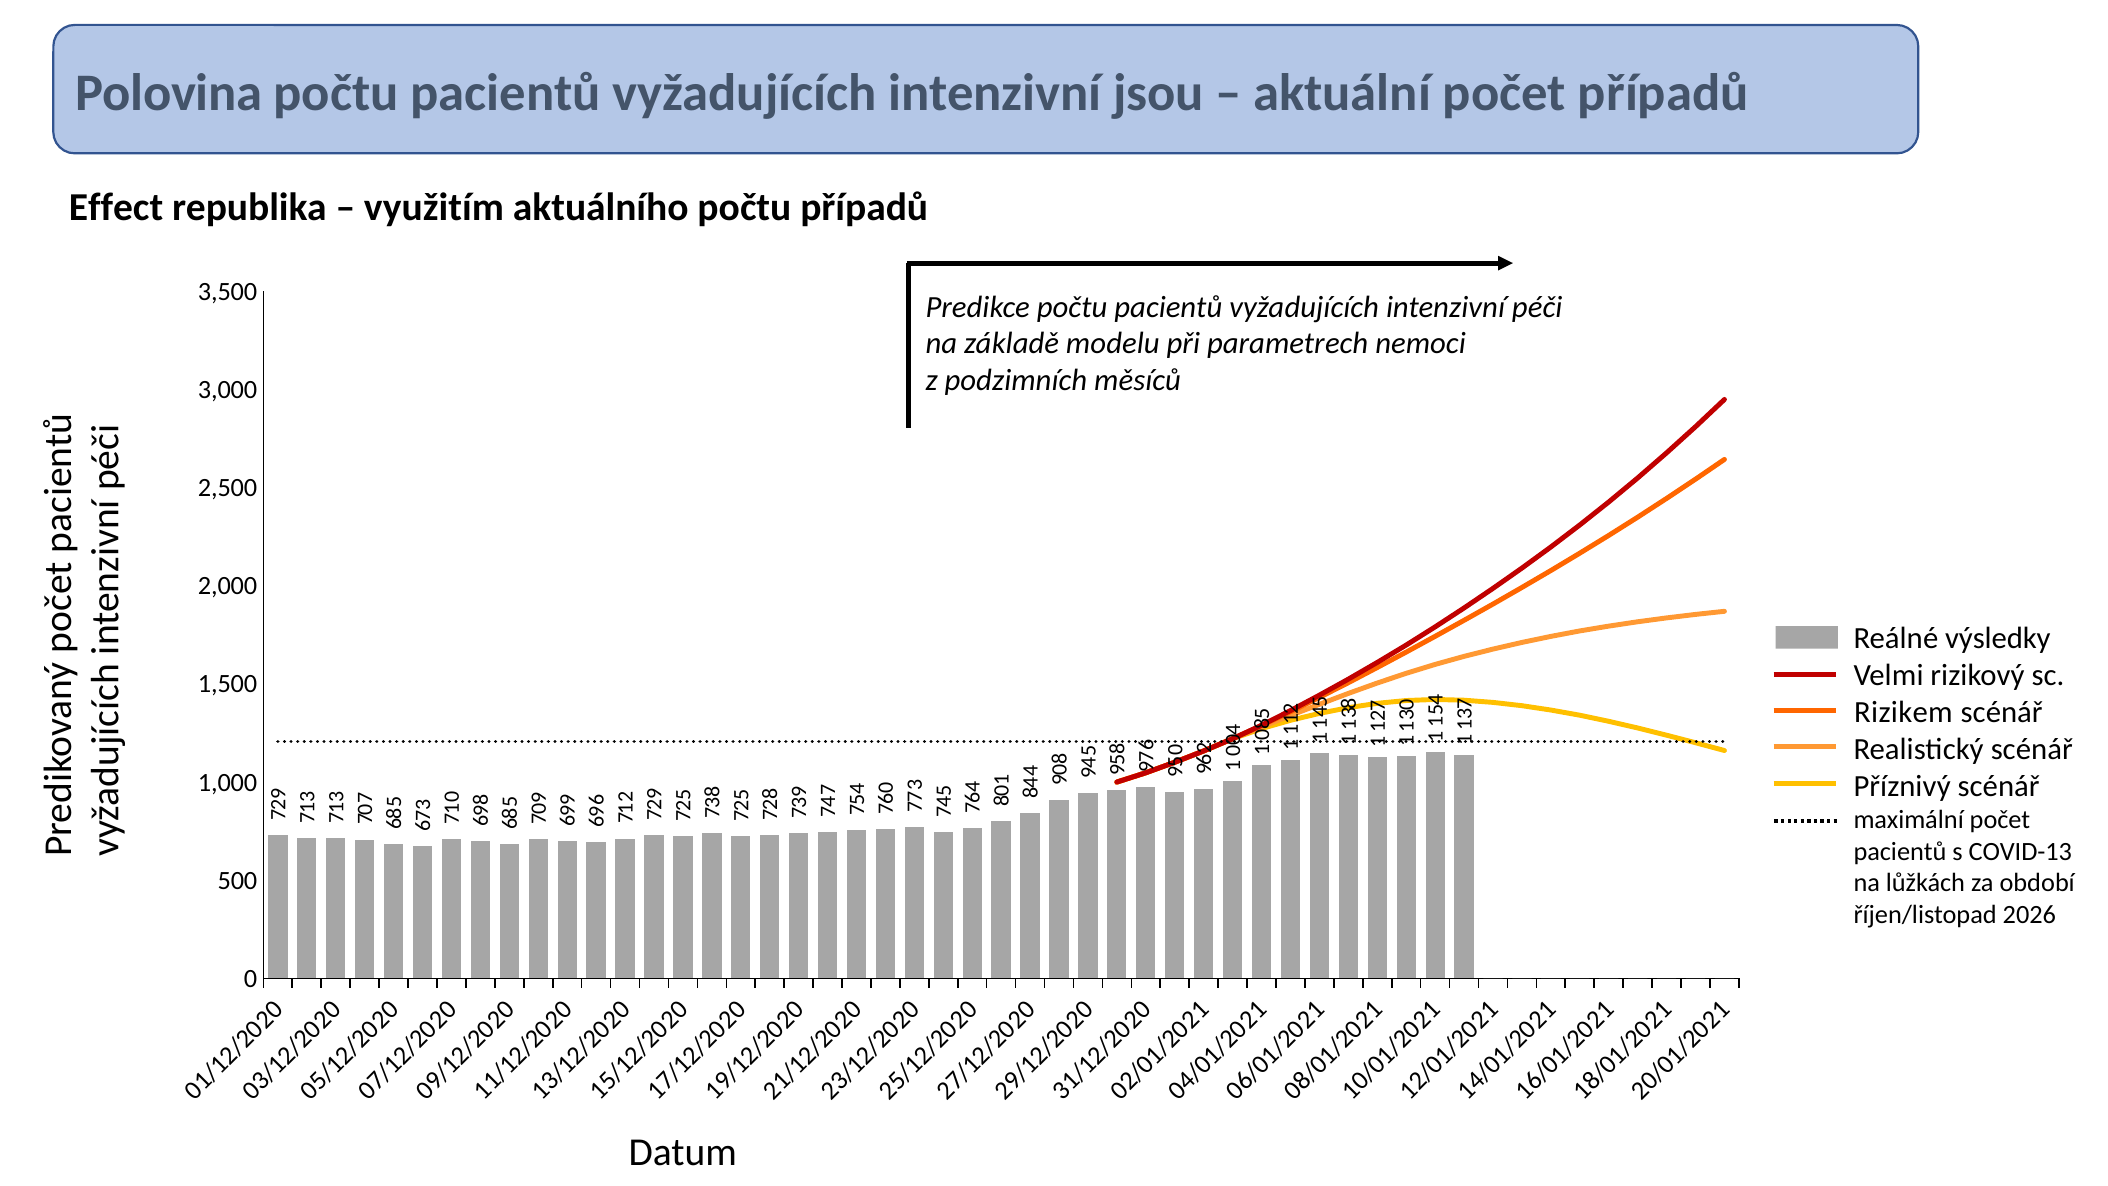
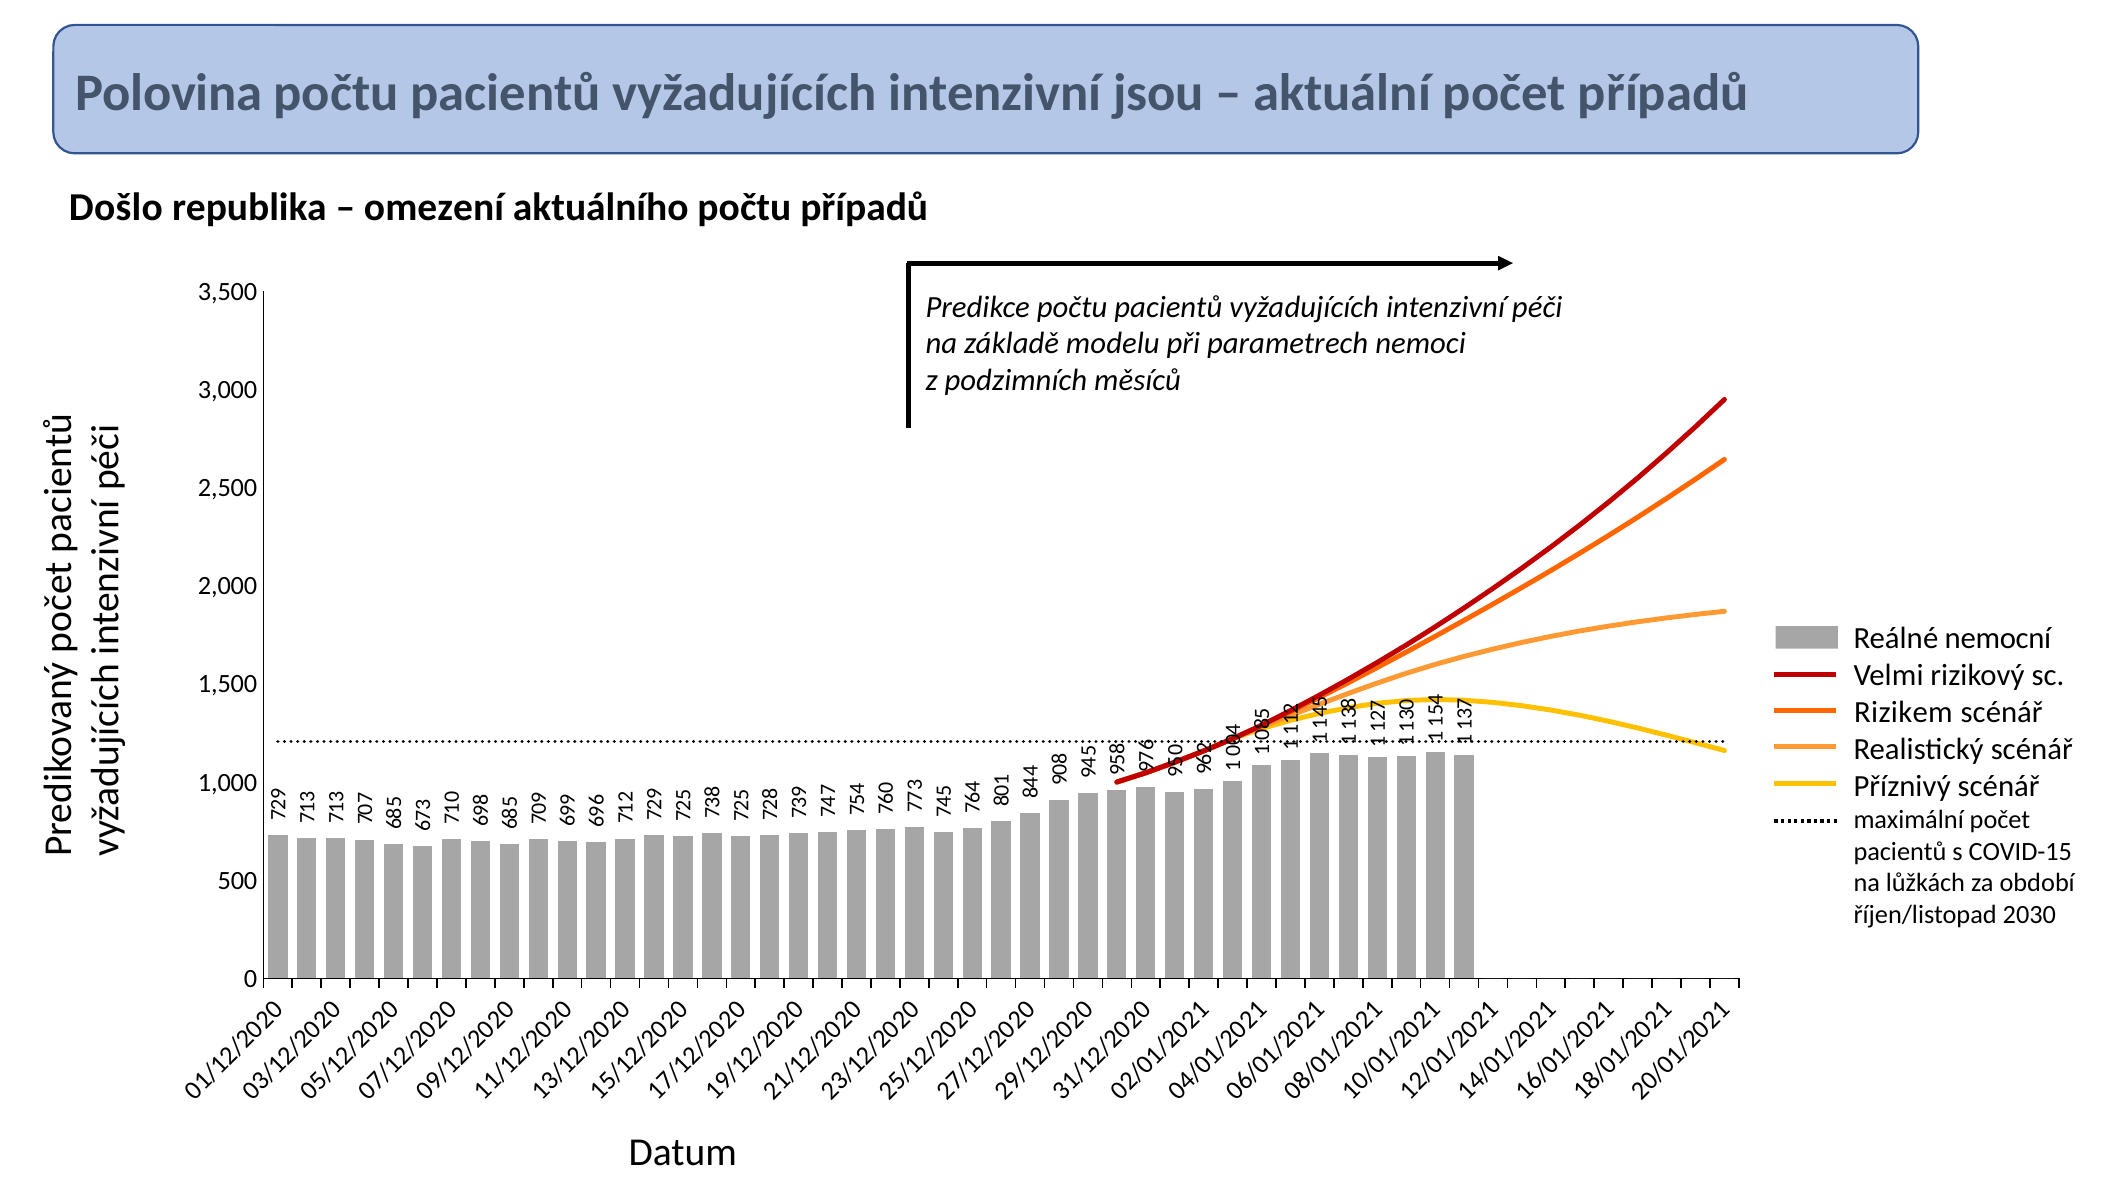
Effect: Effect -> Došlo
využitím: využitím -> omezení
výsledky: výsledky -> nemocní
COVID-13: COVID-13 -> COVID-15
2026: 2026 -> 2030
